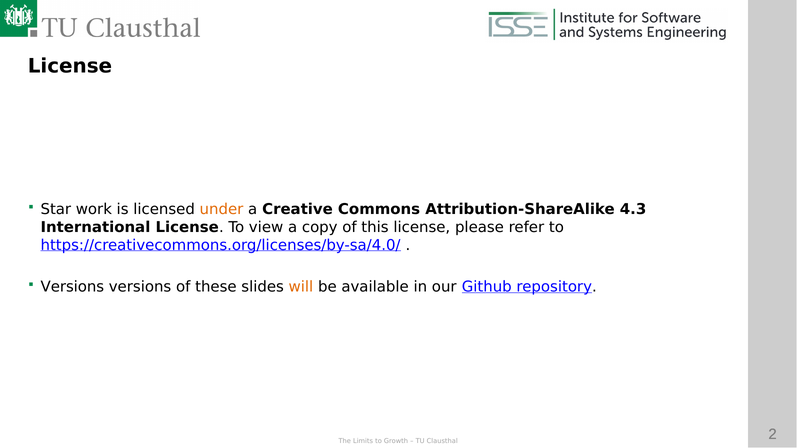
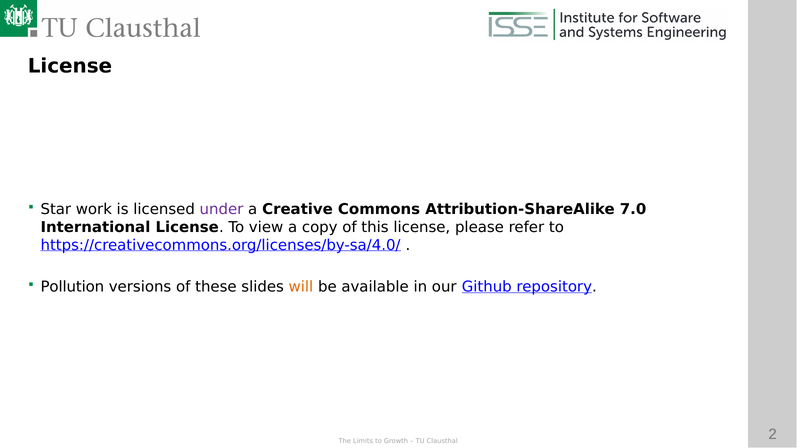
under colour: orange -> purple
4.3: 4.3 -> 7.0
Versions at (72, 287): Versions -> Pollution
